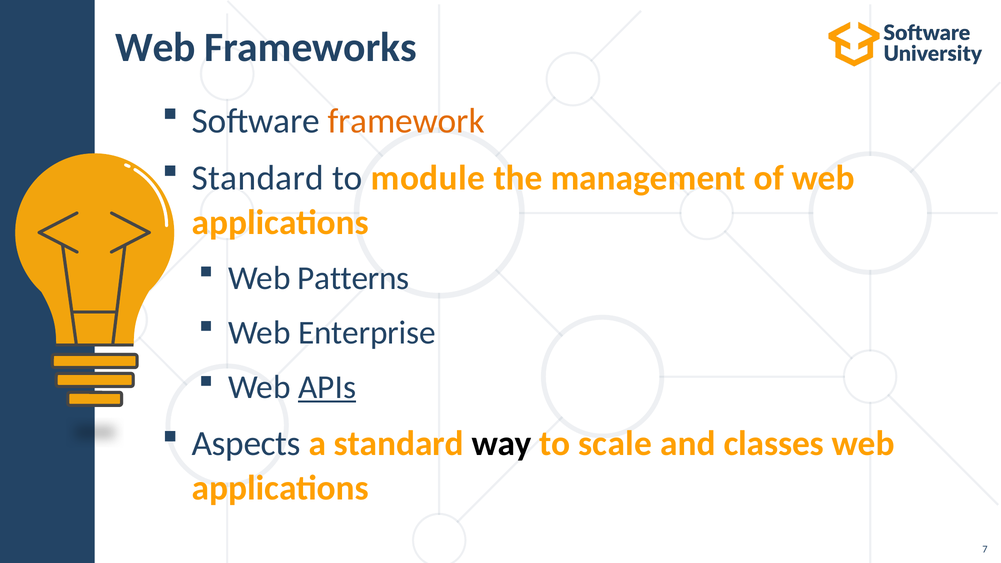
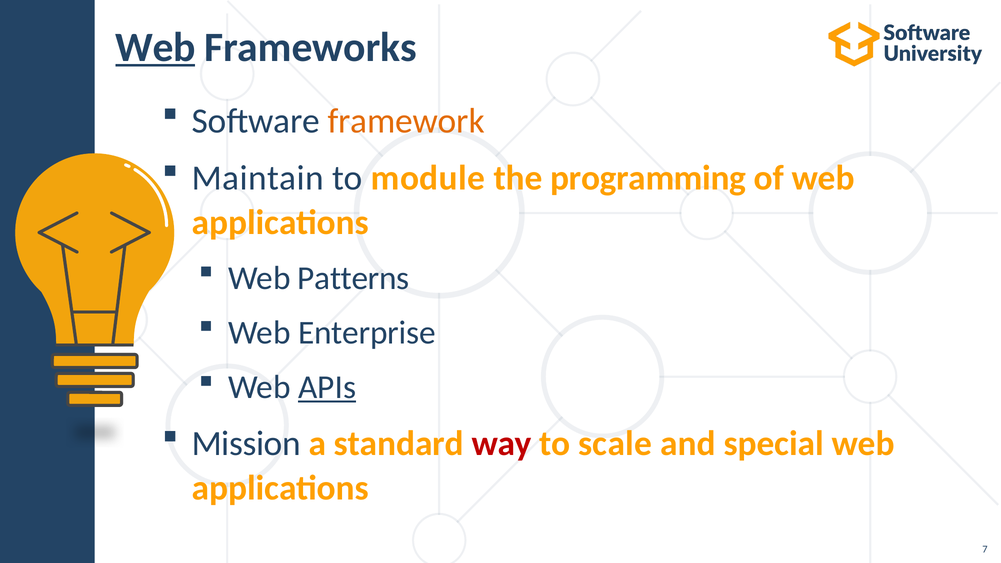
Web at (155, 47) underline: none -> present
Standard at (258, 178): Standard -> Maintain
management: management -> programming
Aspects: Aspects -> Mission
way colour: black -> red
classes: classes -> special
